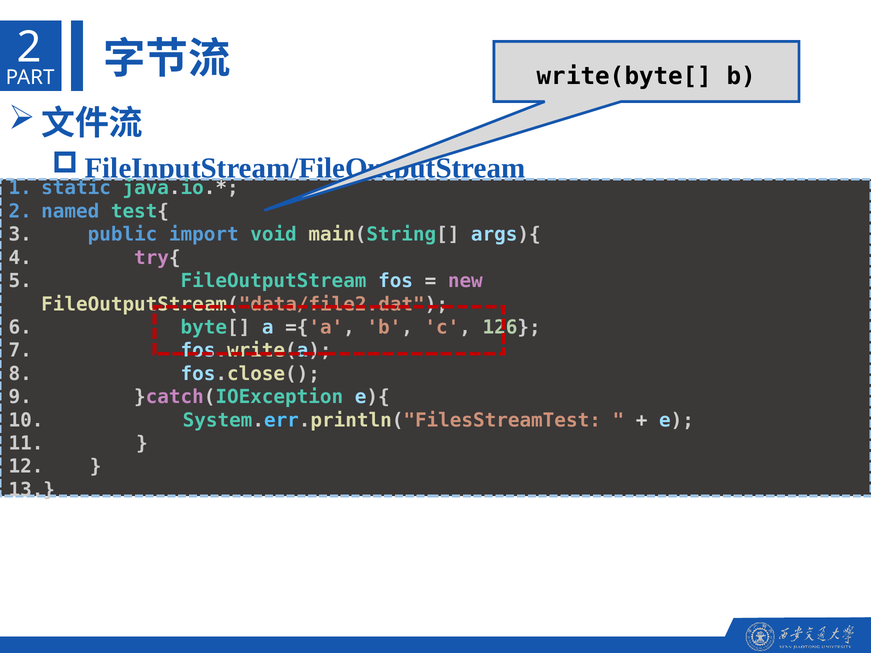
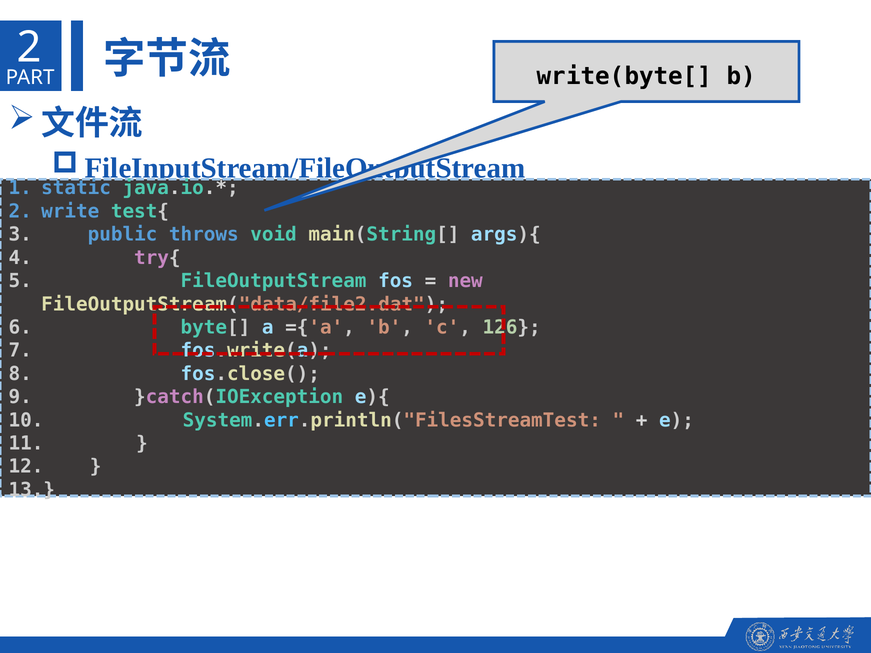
named: named -> write
import: import -> throws
